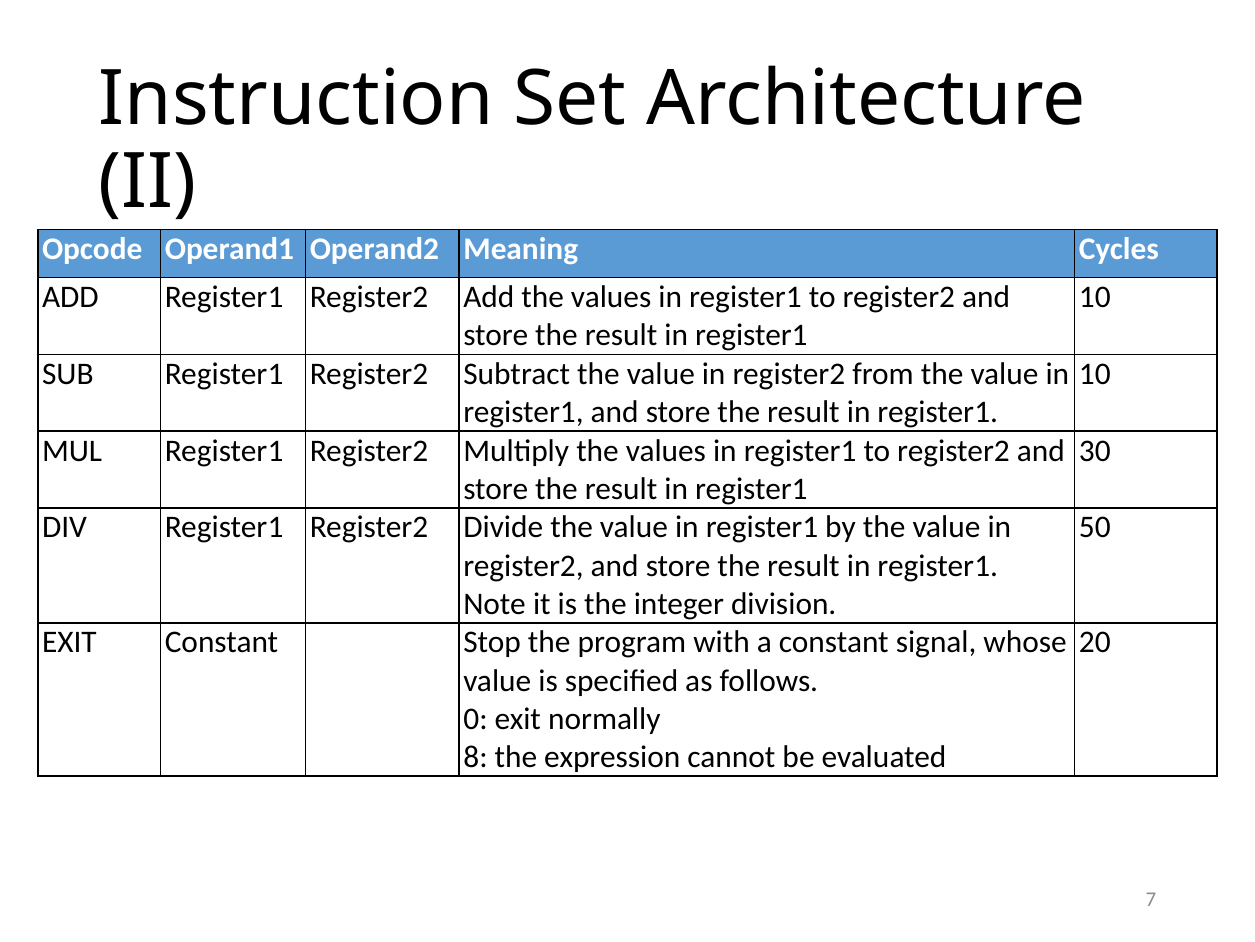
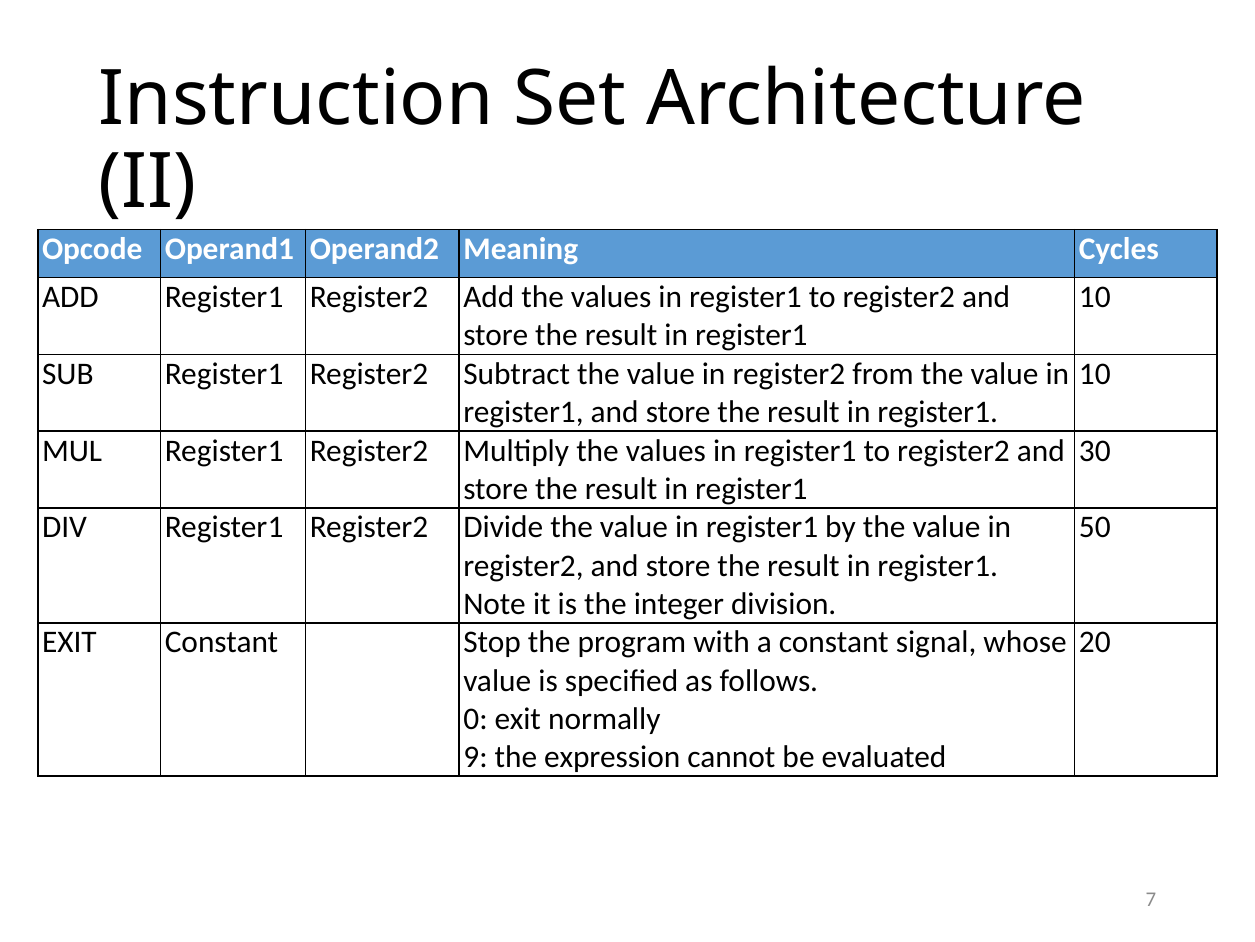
8: 8 -> 9
